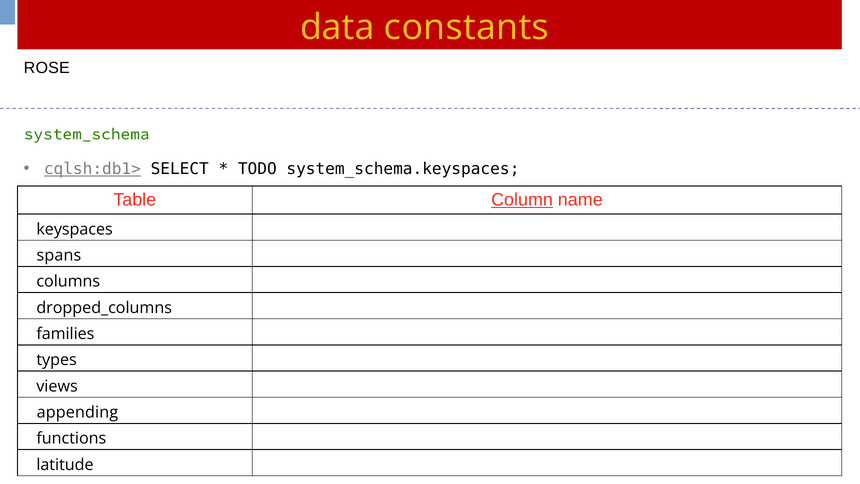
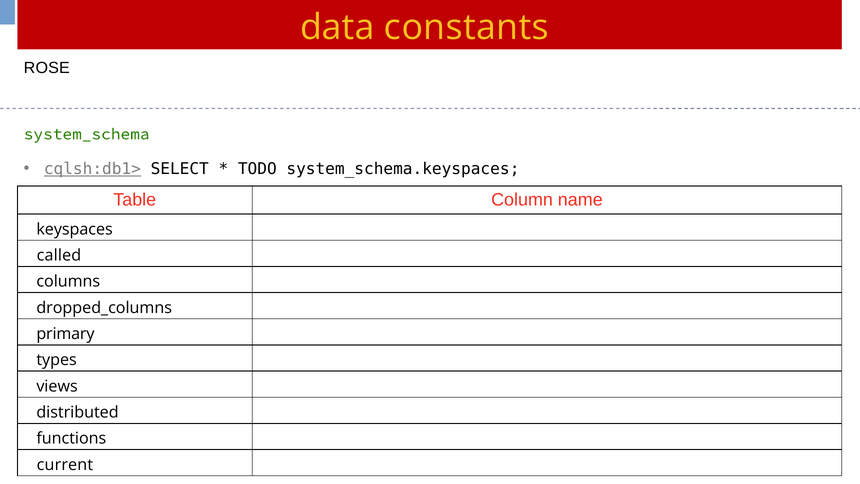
Column underline: present -> none
spans: spans -> called
families: families -> primary
appending: appending -> distributed
latitude: latitude -> current
